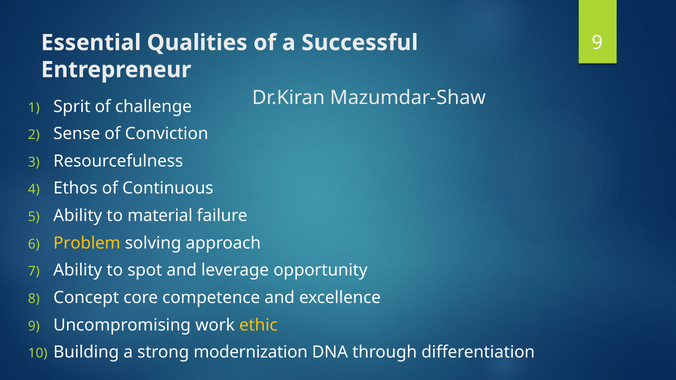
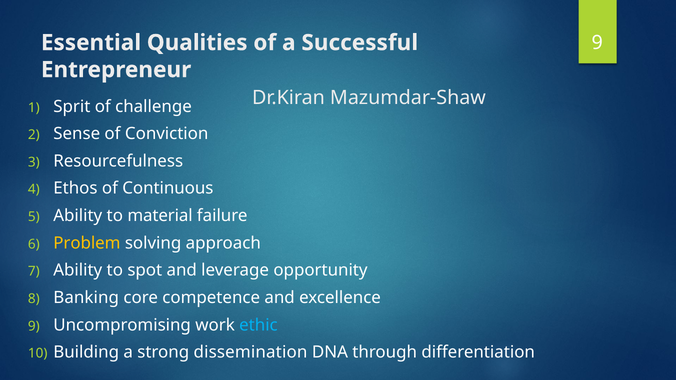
Concept: Concept -> Banking
ethic colour: yellow -> light blue
modernization: modernization -> dissemination
